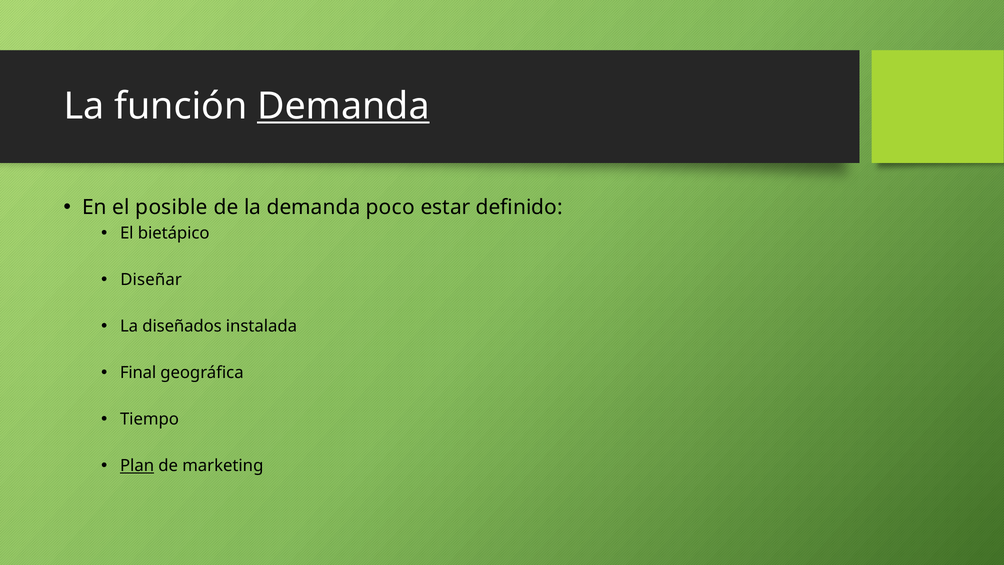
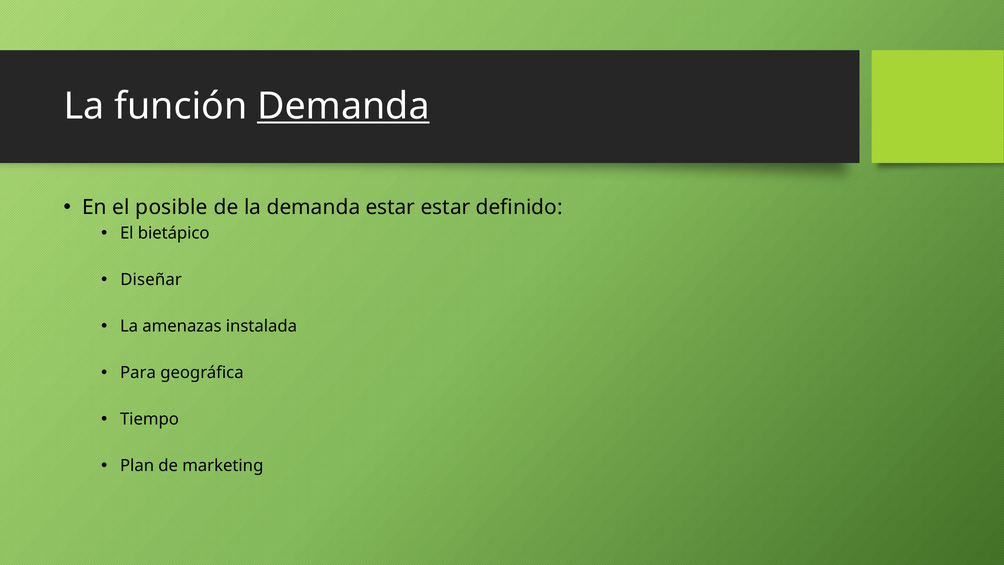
demanda poco: poco -> estar
diseñados: diseñados -> amenazas
Final: Final -> Para
Plan underline: present -> none
